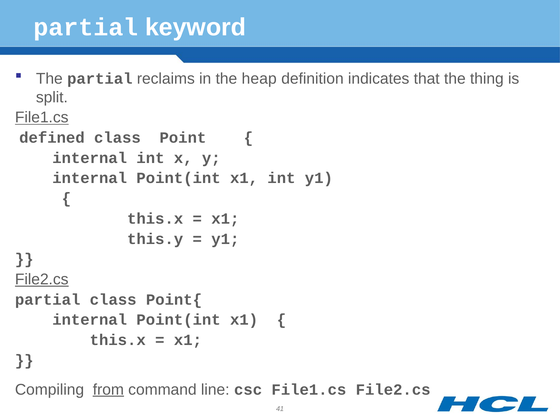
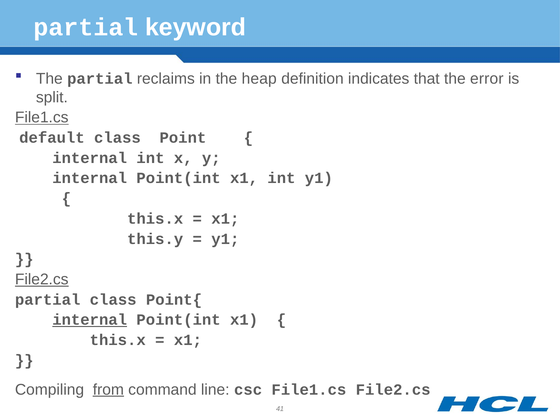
thing: thing -> error
defined: defined -> default
internal at (90, 320) underline: none -> present
